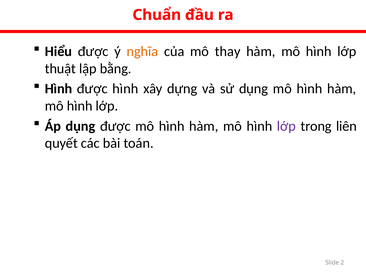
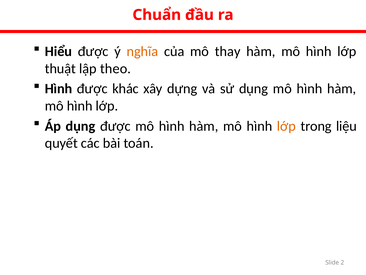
bằng: bằng -> theo
được hình: hình -> khác
lớp at (286, 126) colour: purple -> orange
liên: liên -> liệu
